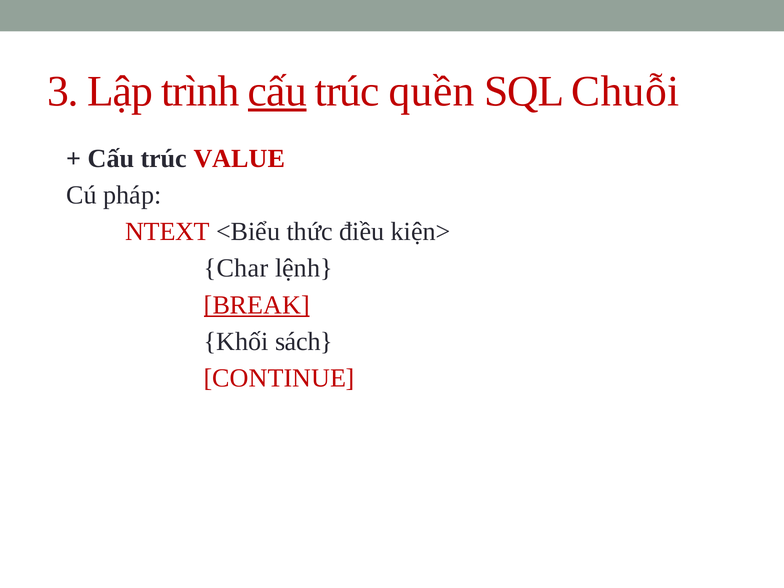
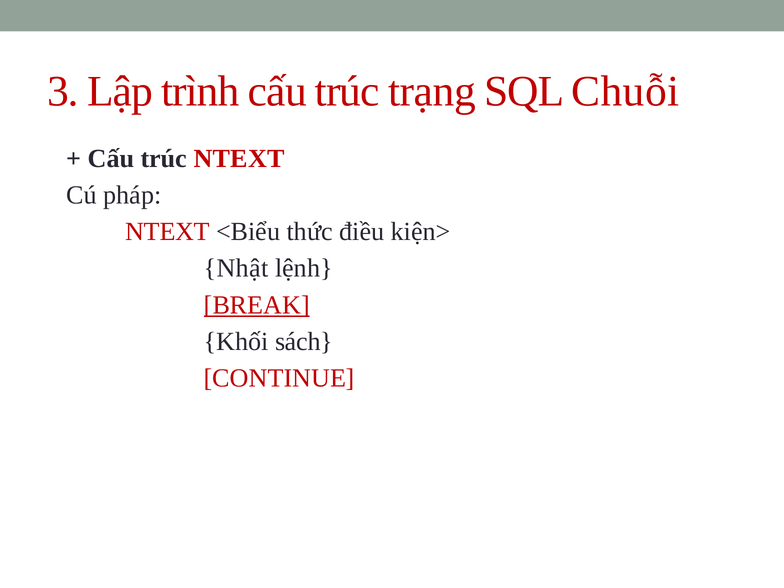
cấu at (277, 91) underline: present -> none
quền: quền -> trạng
trúc VALUE: VALUE -> NTEXT
Char: Char -> Nhật
